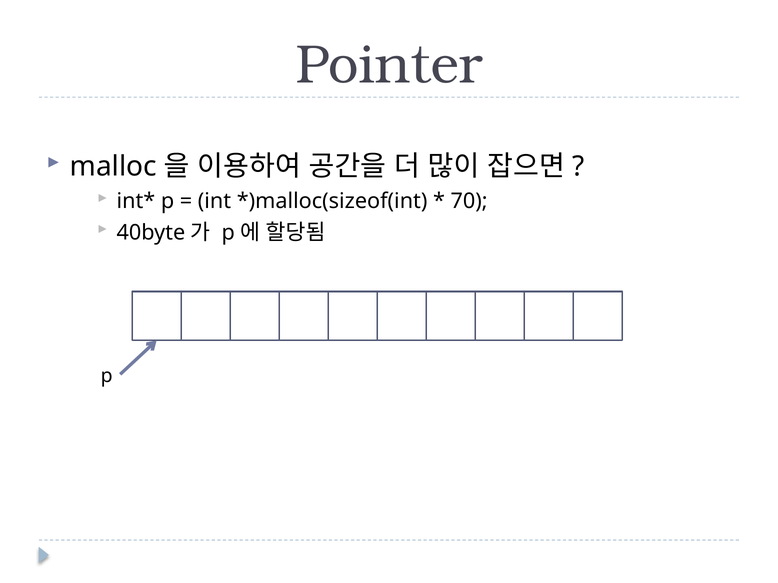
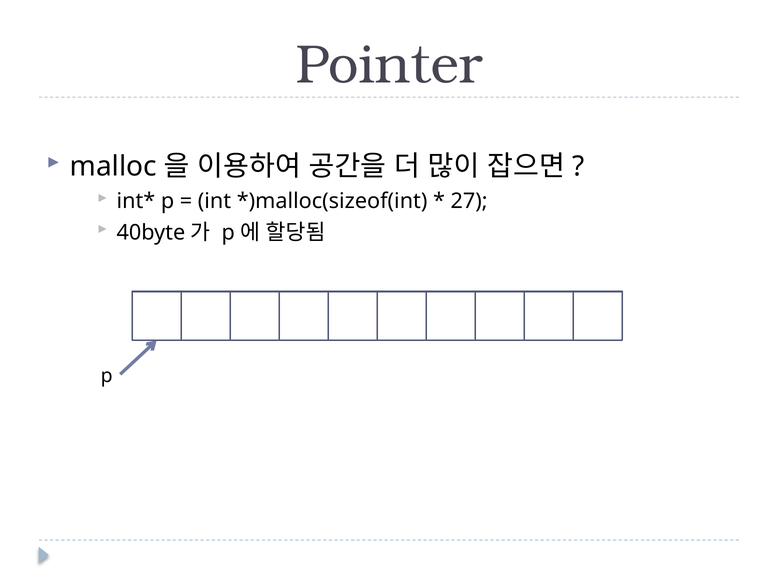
70: 70 -> 27
